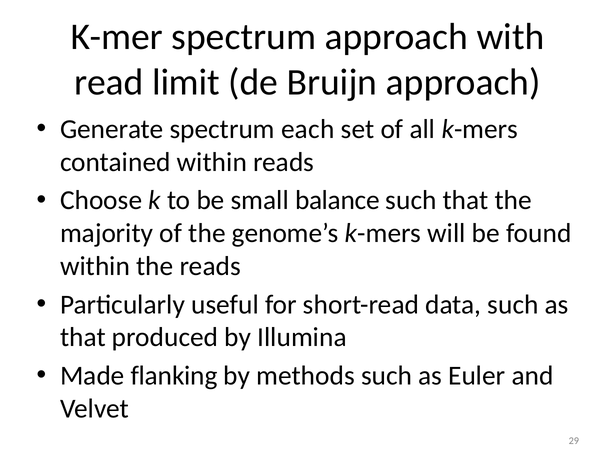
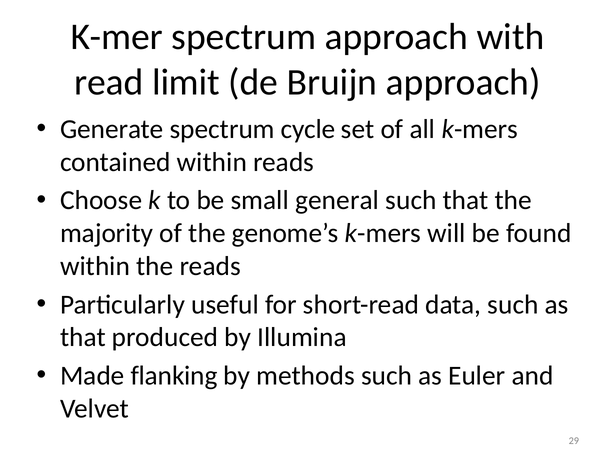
each: each -> cycle
balance: balance -> general
